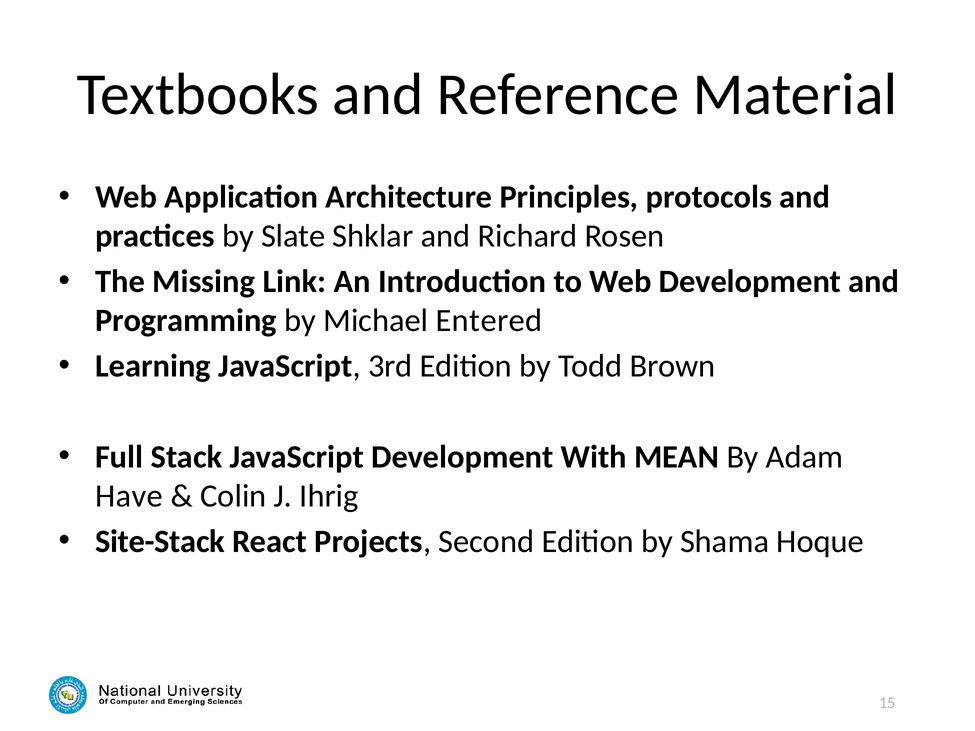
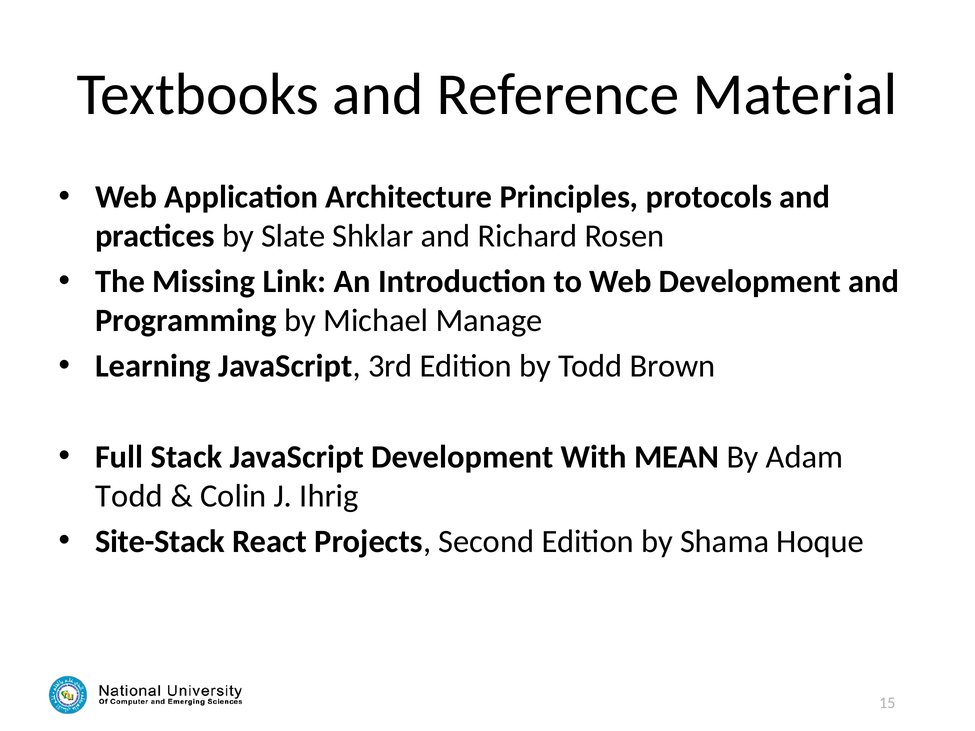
Entered: Entered -> Manage
Have at (129, 496): Have -> Todd
